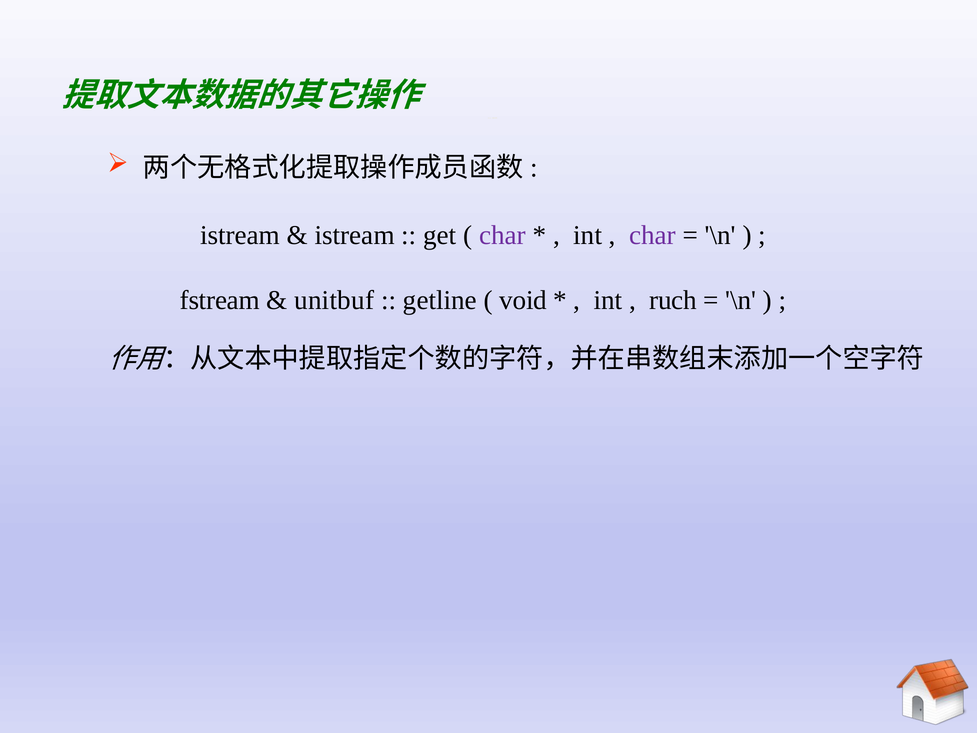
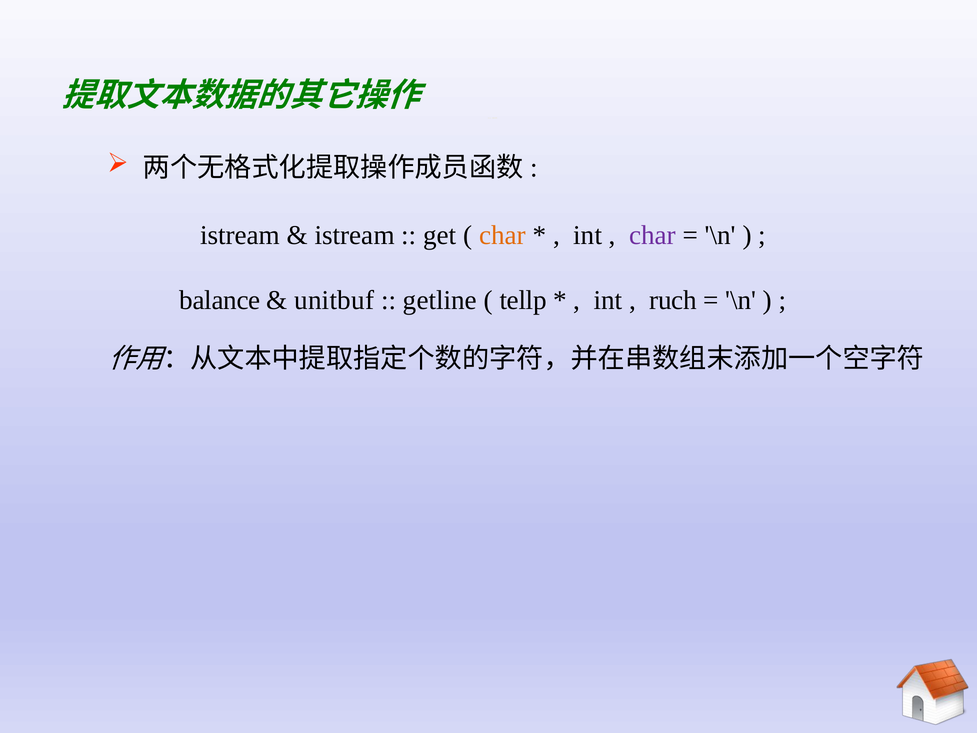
char at (502, 235) colour: purple -> orange
fstream: fstream -> balance
void: void -> tellp
